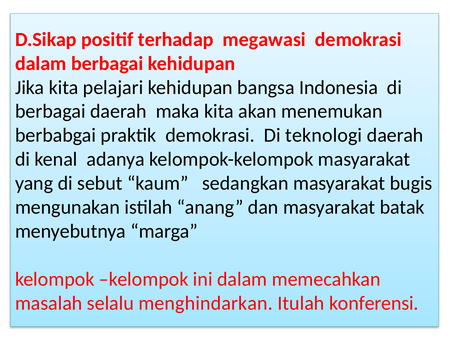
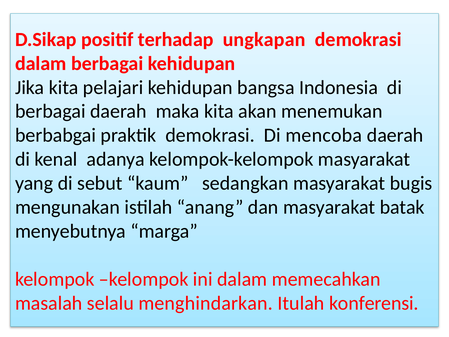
megawasi: megawasi -> ungkapan
teknologi: teknologi -> mencoba
